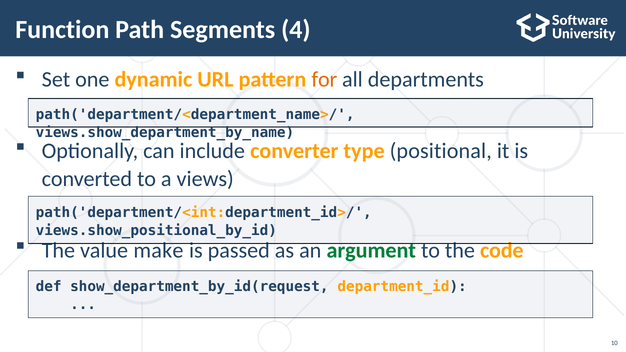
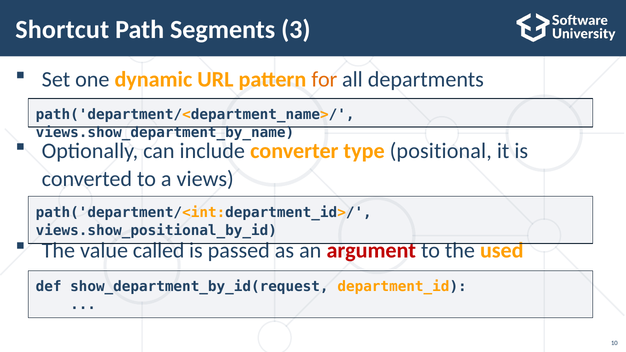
Function: Function -> Shortcut
4: 4 -> 3
make: make -> called
argument colour: green -> red
code: code -> used
